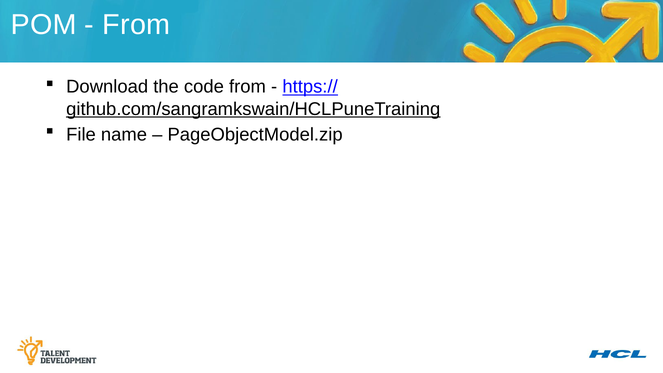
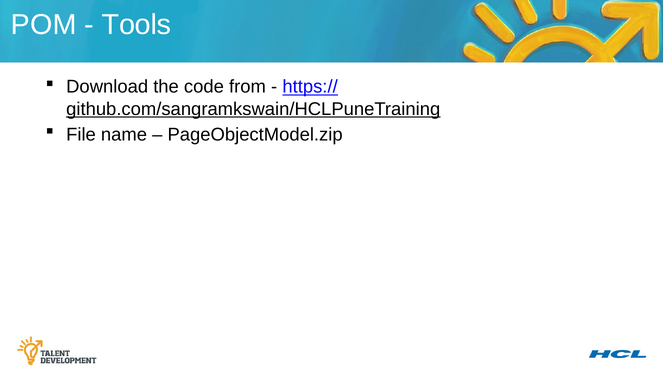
From at (136, 25): From -> Tools
